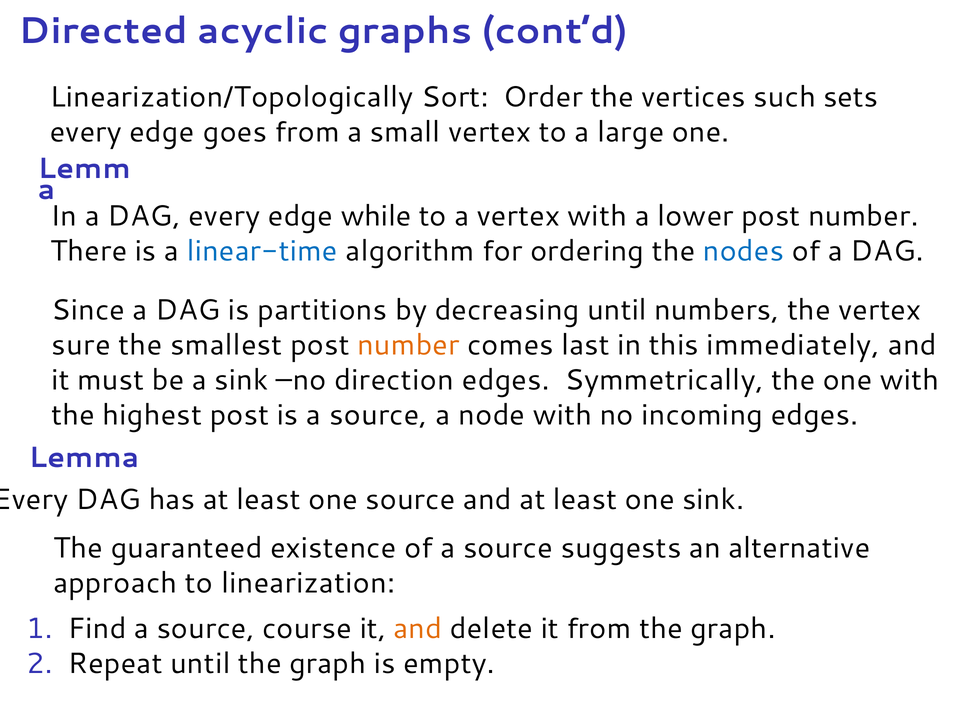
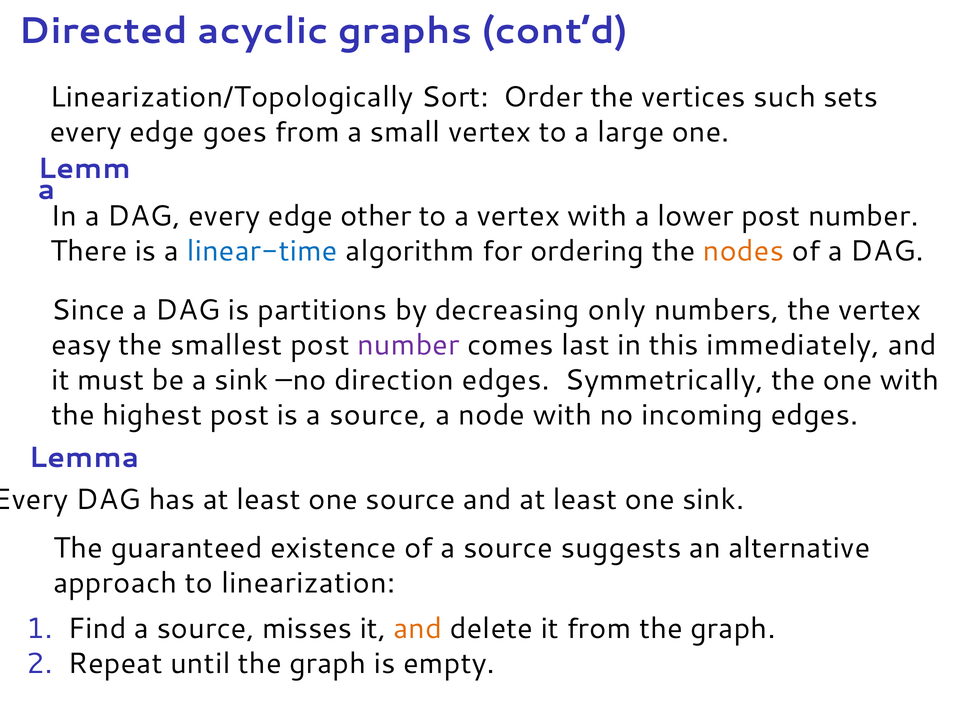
while: while -> other
nodes colour: blue -> orange
decreasing until: until -> only
sure: sure -> easy
number at (408, 345) colour: orange -> purple
course: course -> misses
